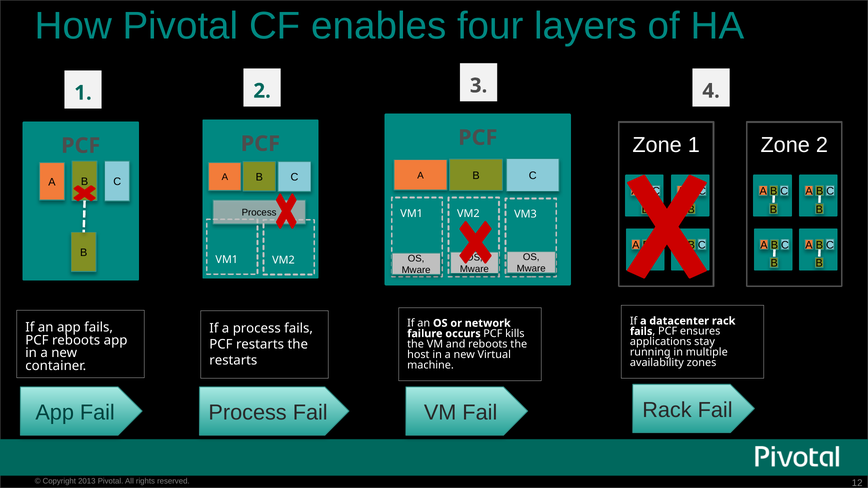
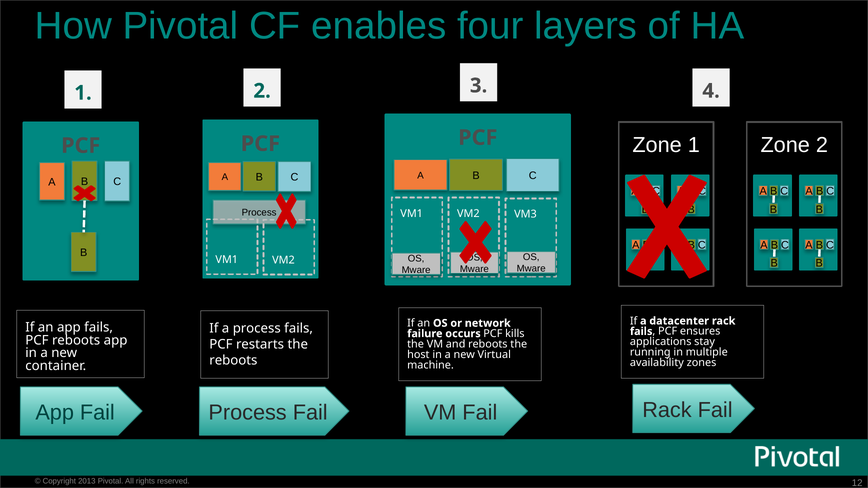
restarts at (233, 361): restarts -> reboots
